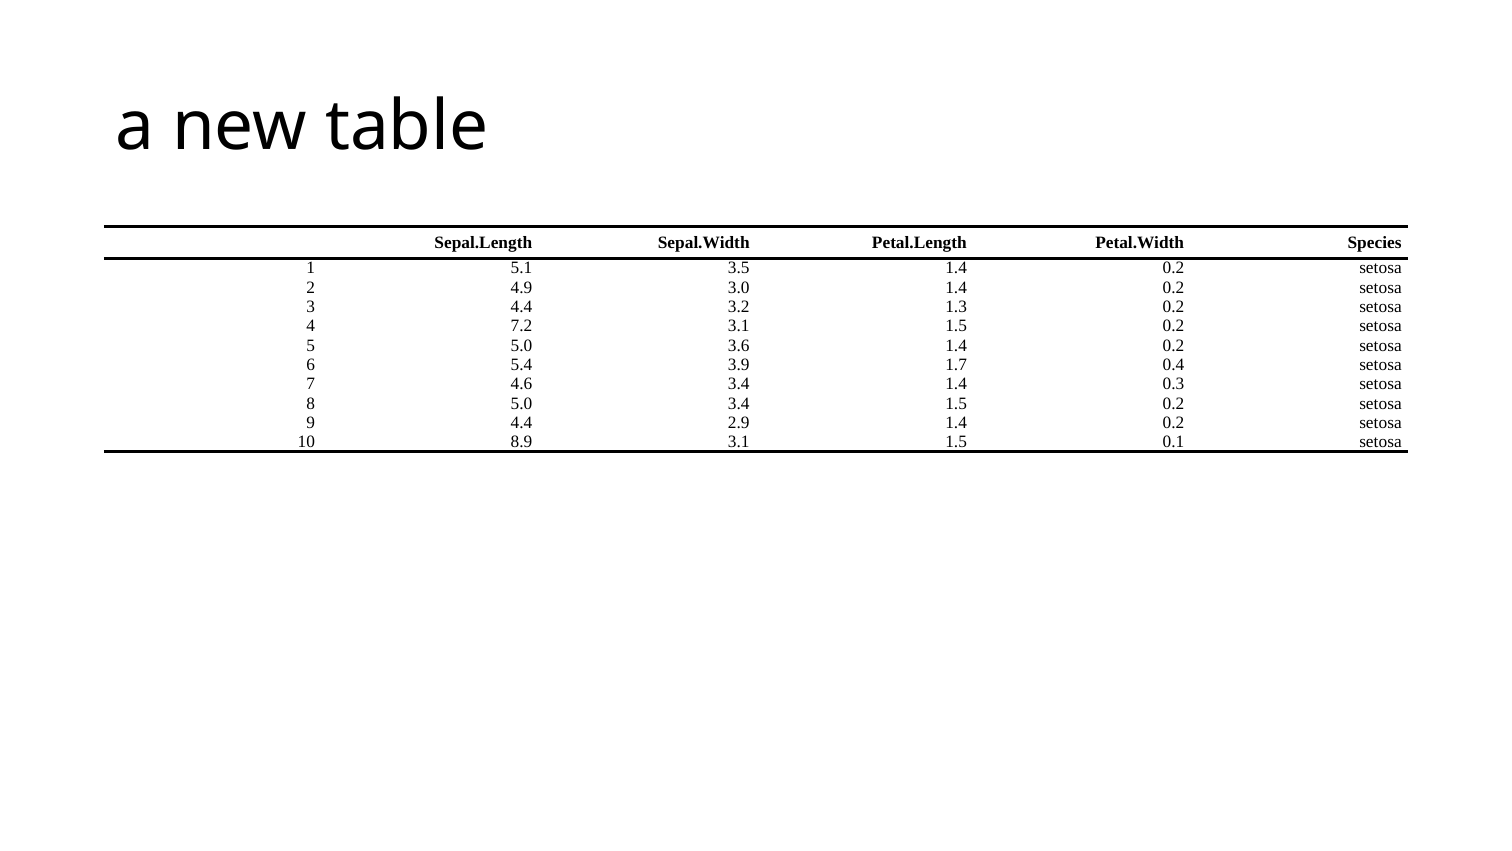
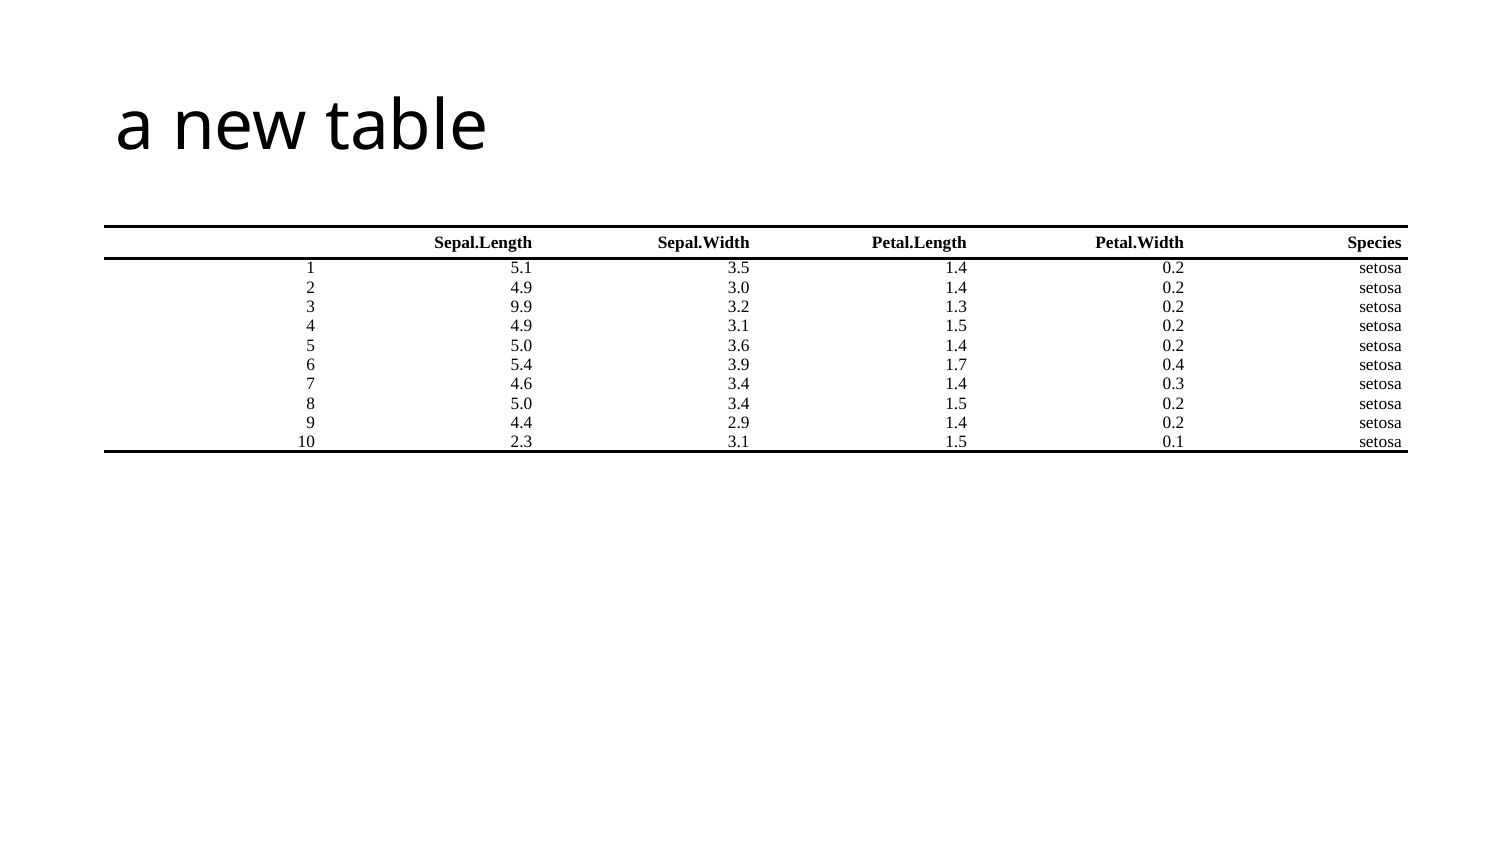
3 4.4: 4.4 -> 9.9
4 7.2: 7.2 -> 4.9
8.9: 8.9 -> 2.3
